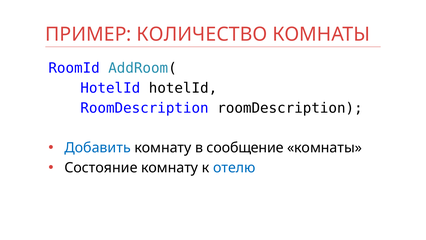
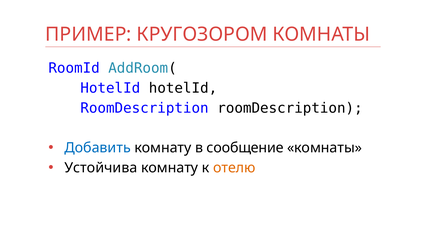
КОЛИЧЕСТВО: КОЛИЧЕСТВО -> КРУГОЗОРОМ
Состояние: Состояние -> Устойчива
отелю colour: blue -> orange
